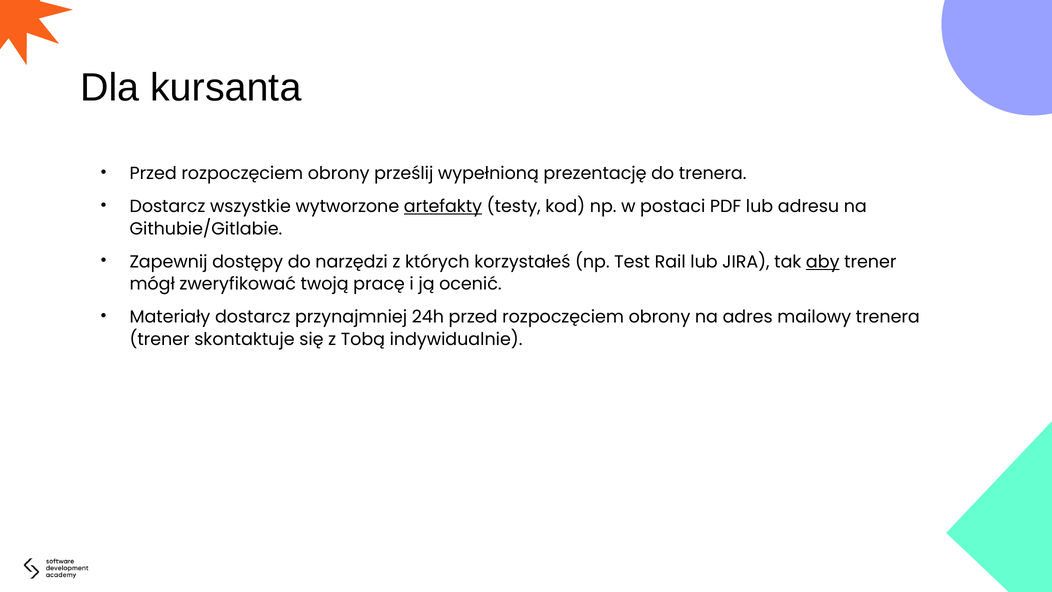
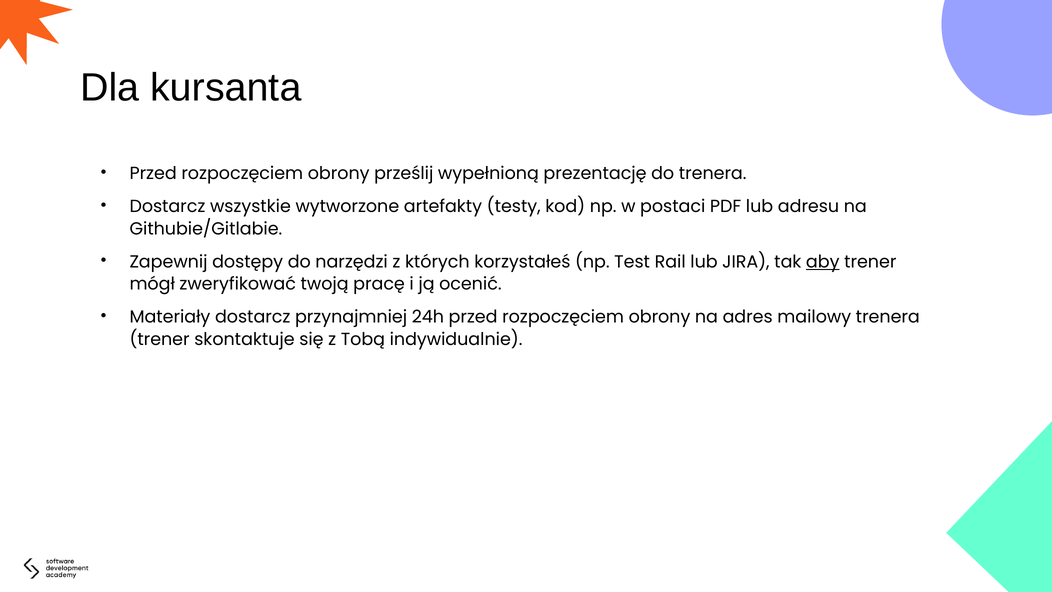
artefakty underline: present -> none
